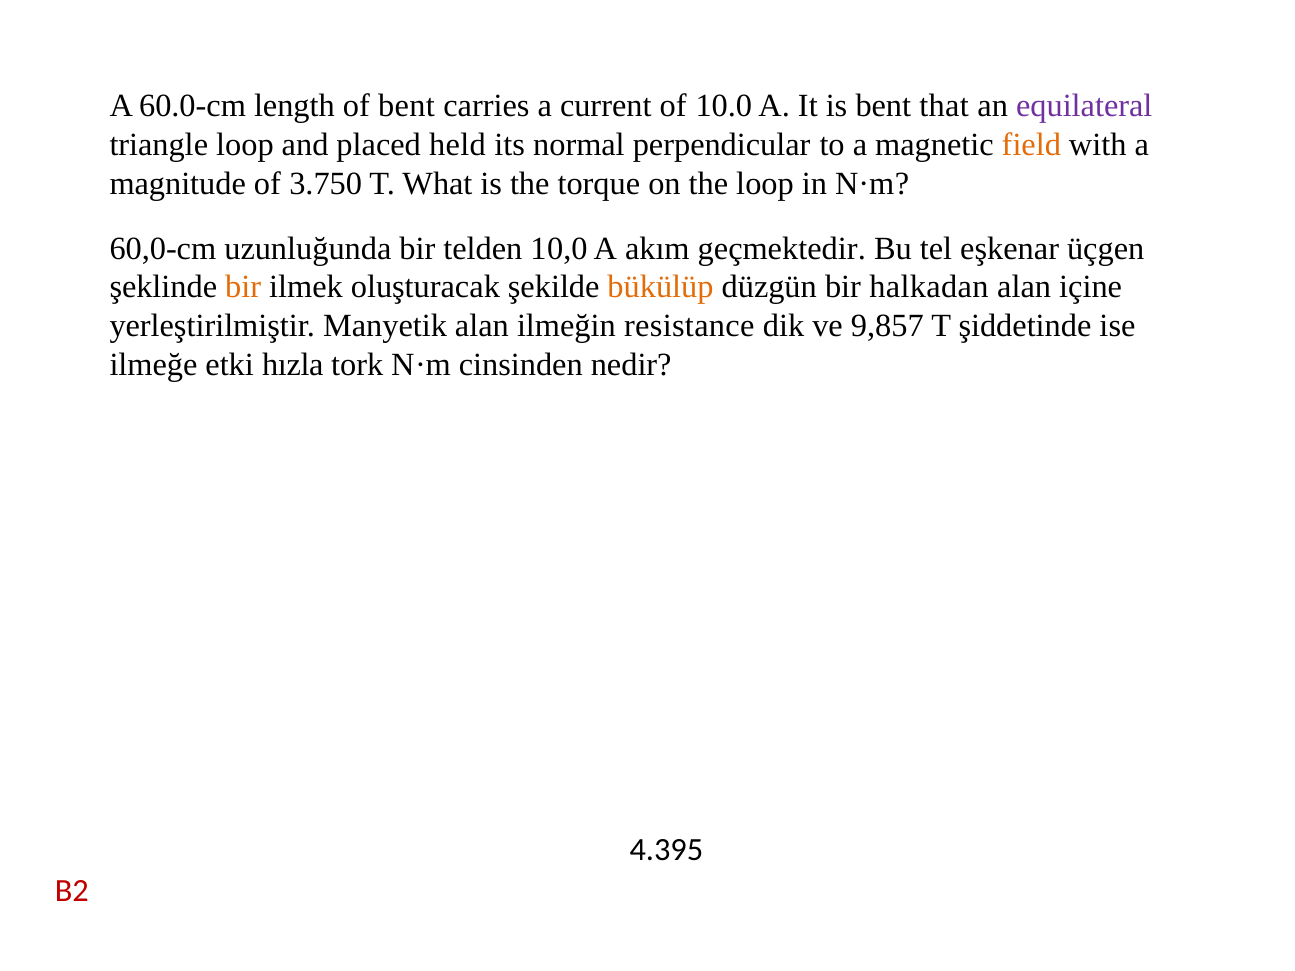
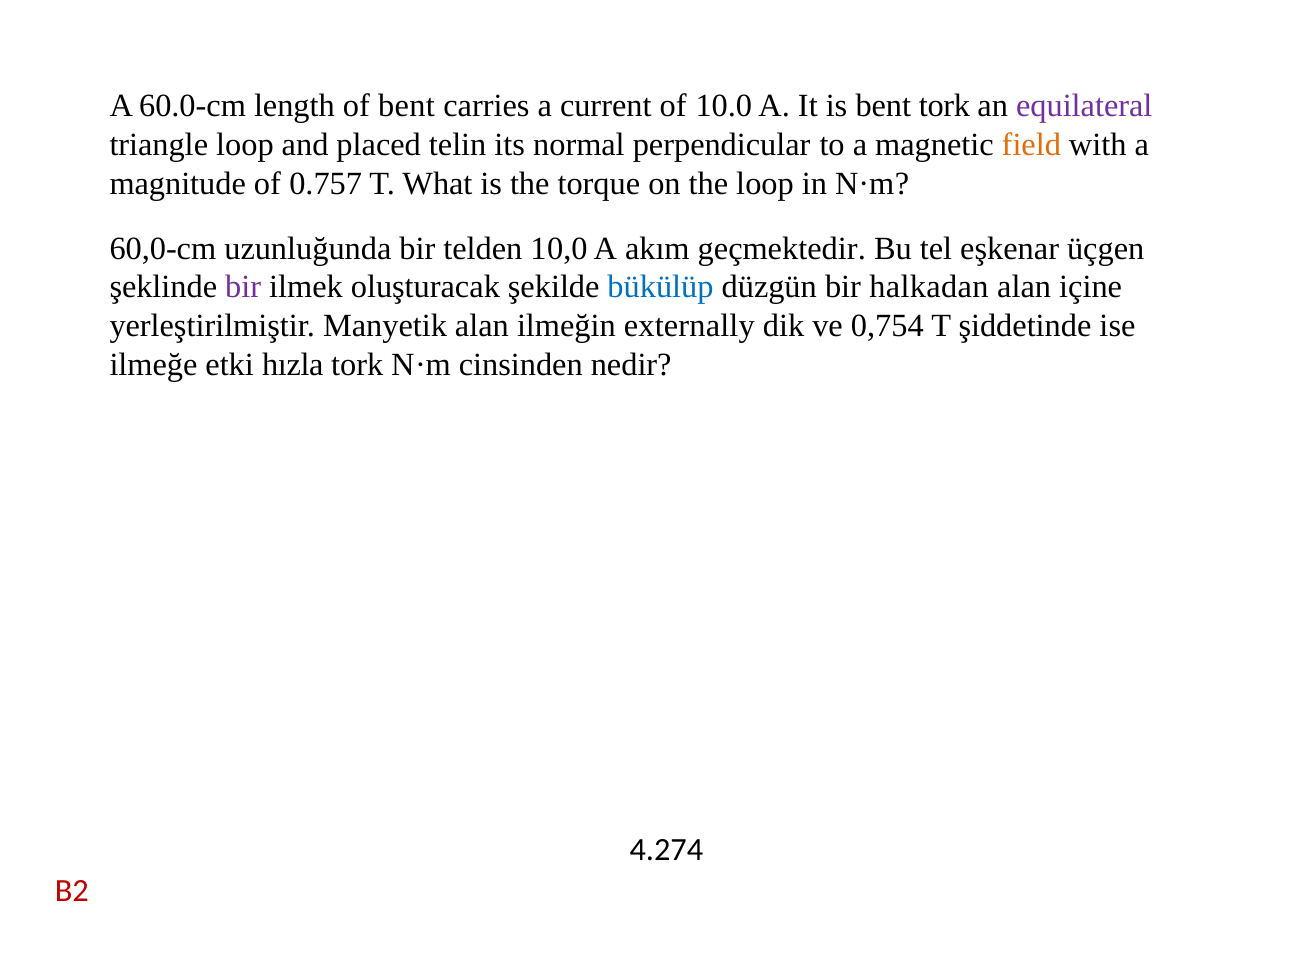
bent that: that -> tork
held: held -> telin
3.750: 3.750 -> 0.757
bir at (243, 287) colour: orange -> purple
bükülüp colour: orange -> blue
resistance: resistance -> externally
9,857: 9,857 -> 0,754
4.395: 4.395 -> 4.274
